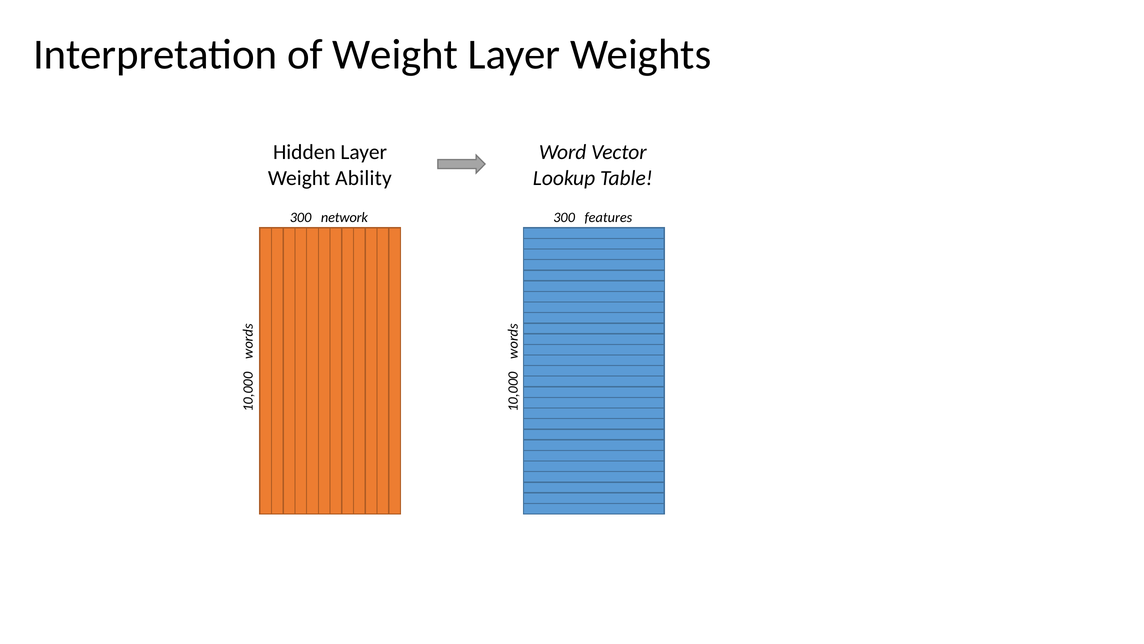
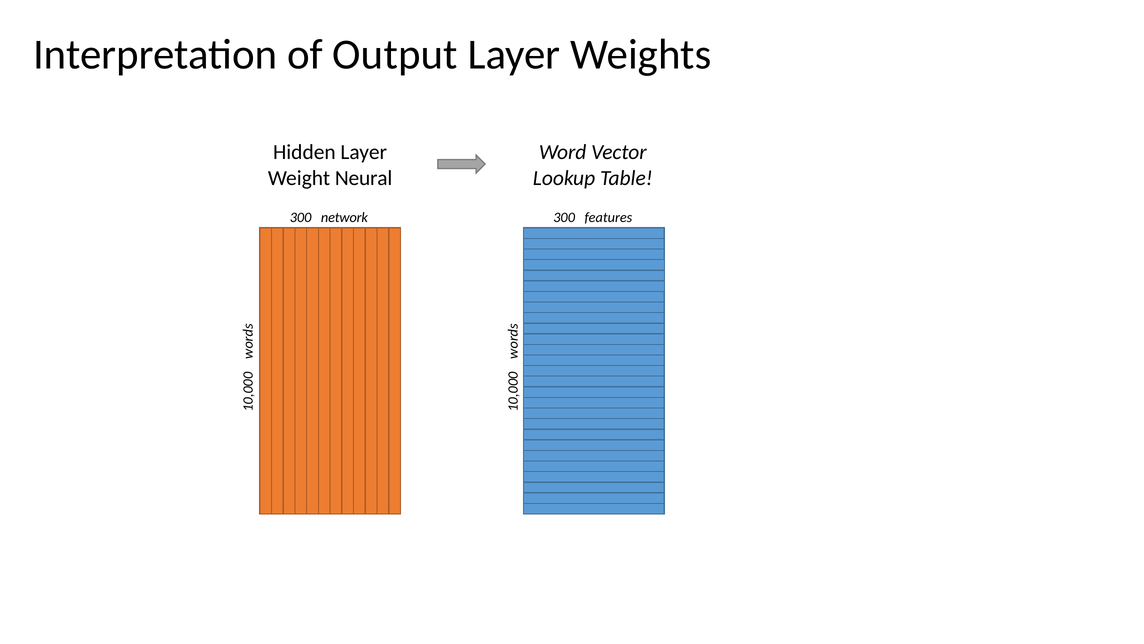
of Weight: Weight -> Output
Ability: Ability -> Neural
